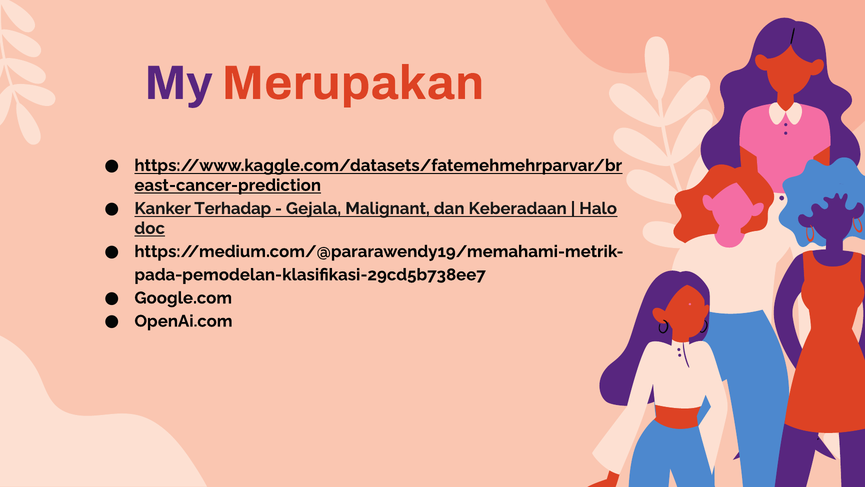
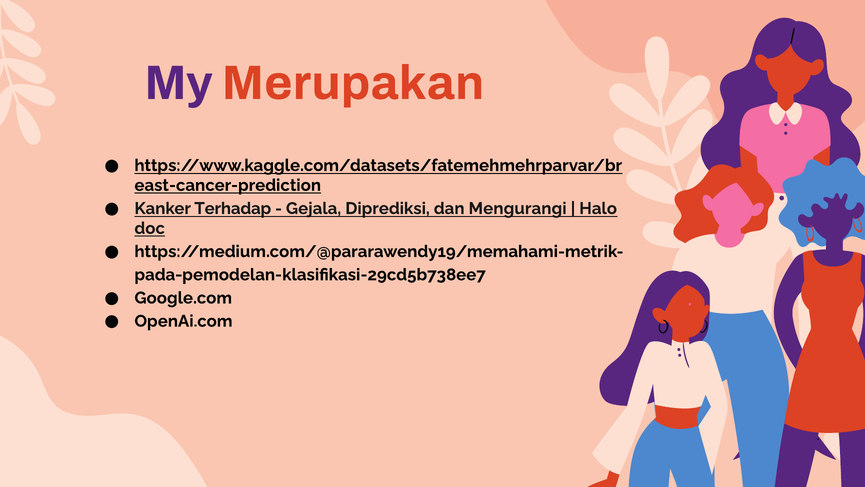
Malignant: Malignant -> Diprediksi
Keberadaan: Keberadaan -> Mengurangi
